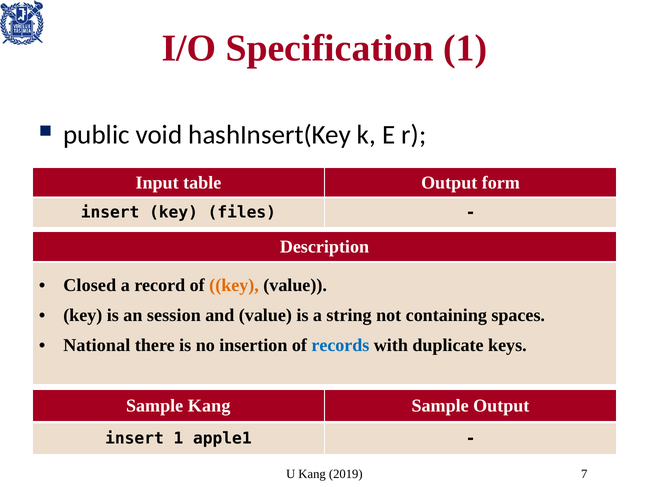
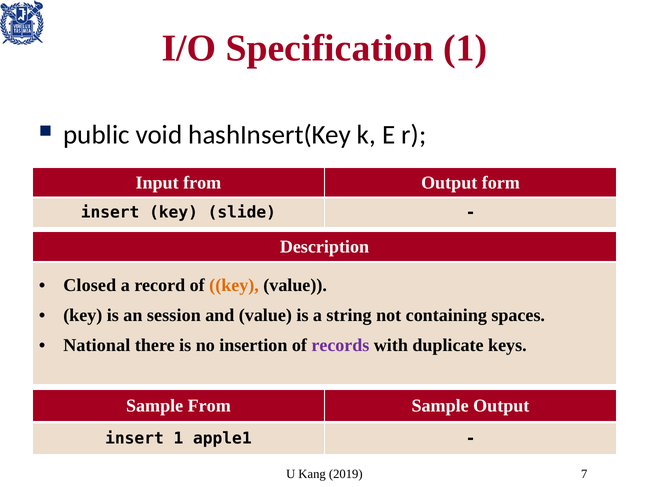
Input table: table -> from
files: files -> slide
records colour: blue -> purple
Sample Kang: Kang -> From
